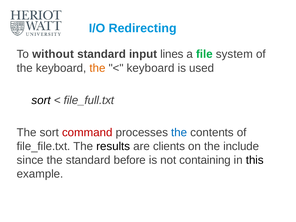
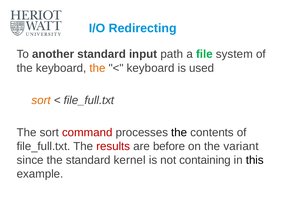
without: without -> another
lines: lines -> path
sort at (41, 100) colour: black -> orange
the at (179, 133) colour: blue -> black
file_file.txt at (44, 146): file_file.txt -> file_full.txt
results colour: black -> red
clients: clients -> before
include: include -> variant
before: before -> kernel
